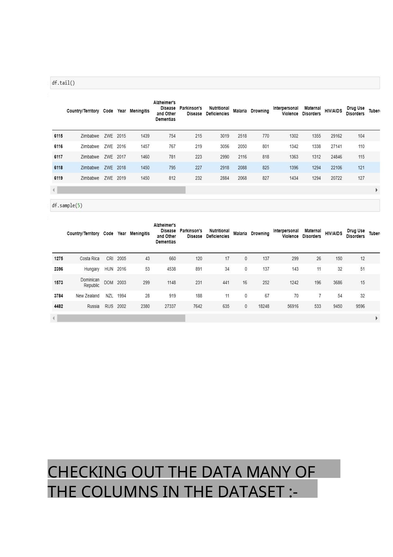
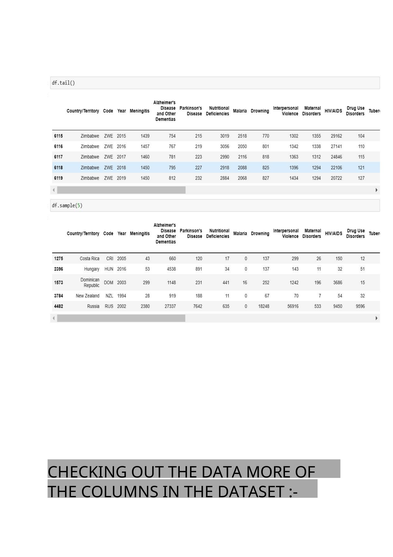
MANY: MANY -> MORE
